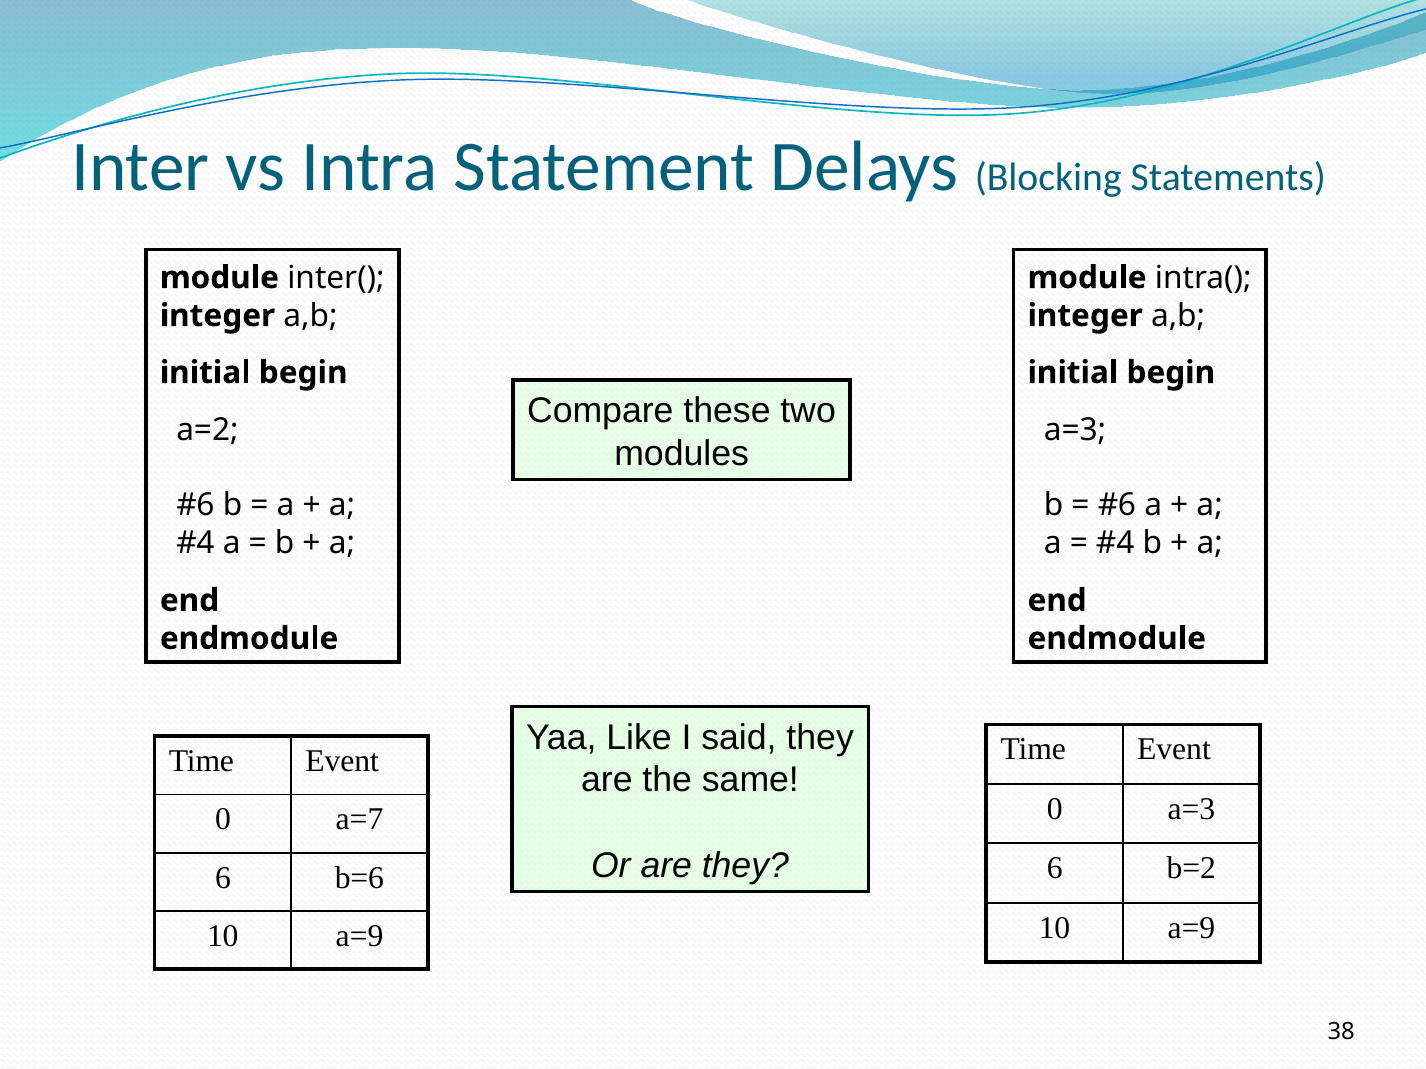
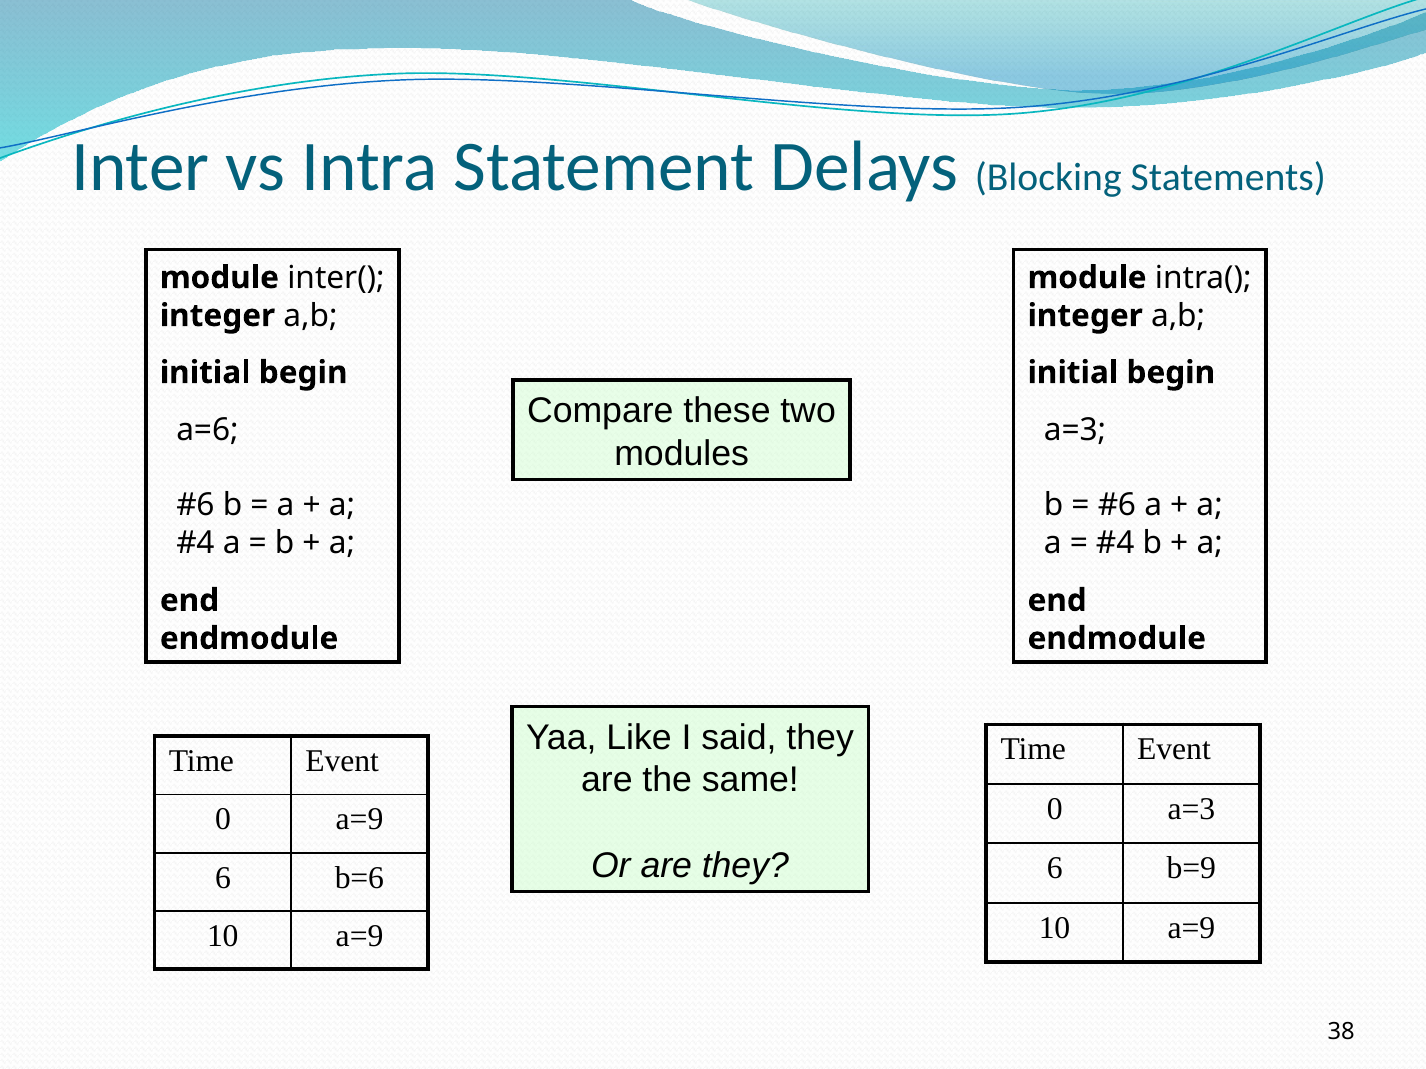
a=2: a=2 -> a=6
0 a=7: a=7 -> a=9
b=2: b=2 -> b=9
